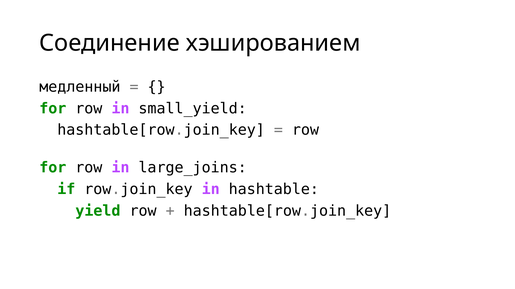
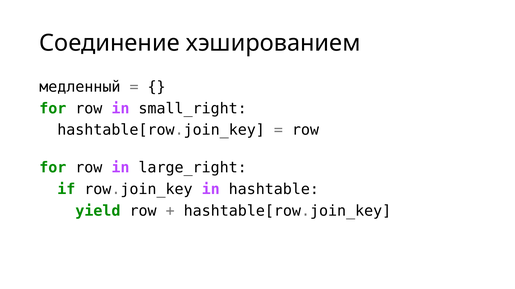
small_yield: small_yield -> small_right
large_joins: large_joins -> large_right
